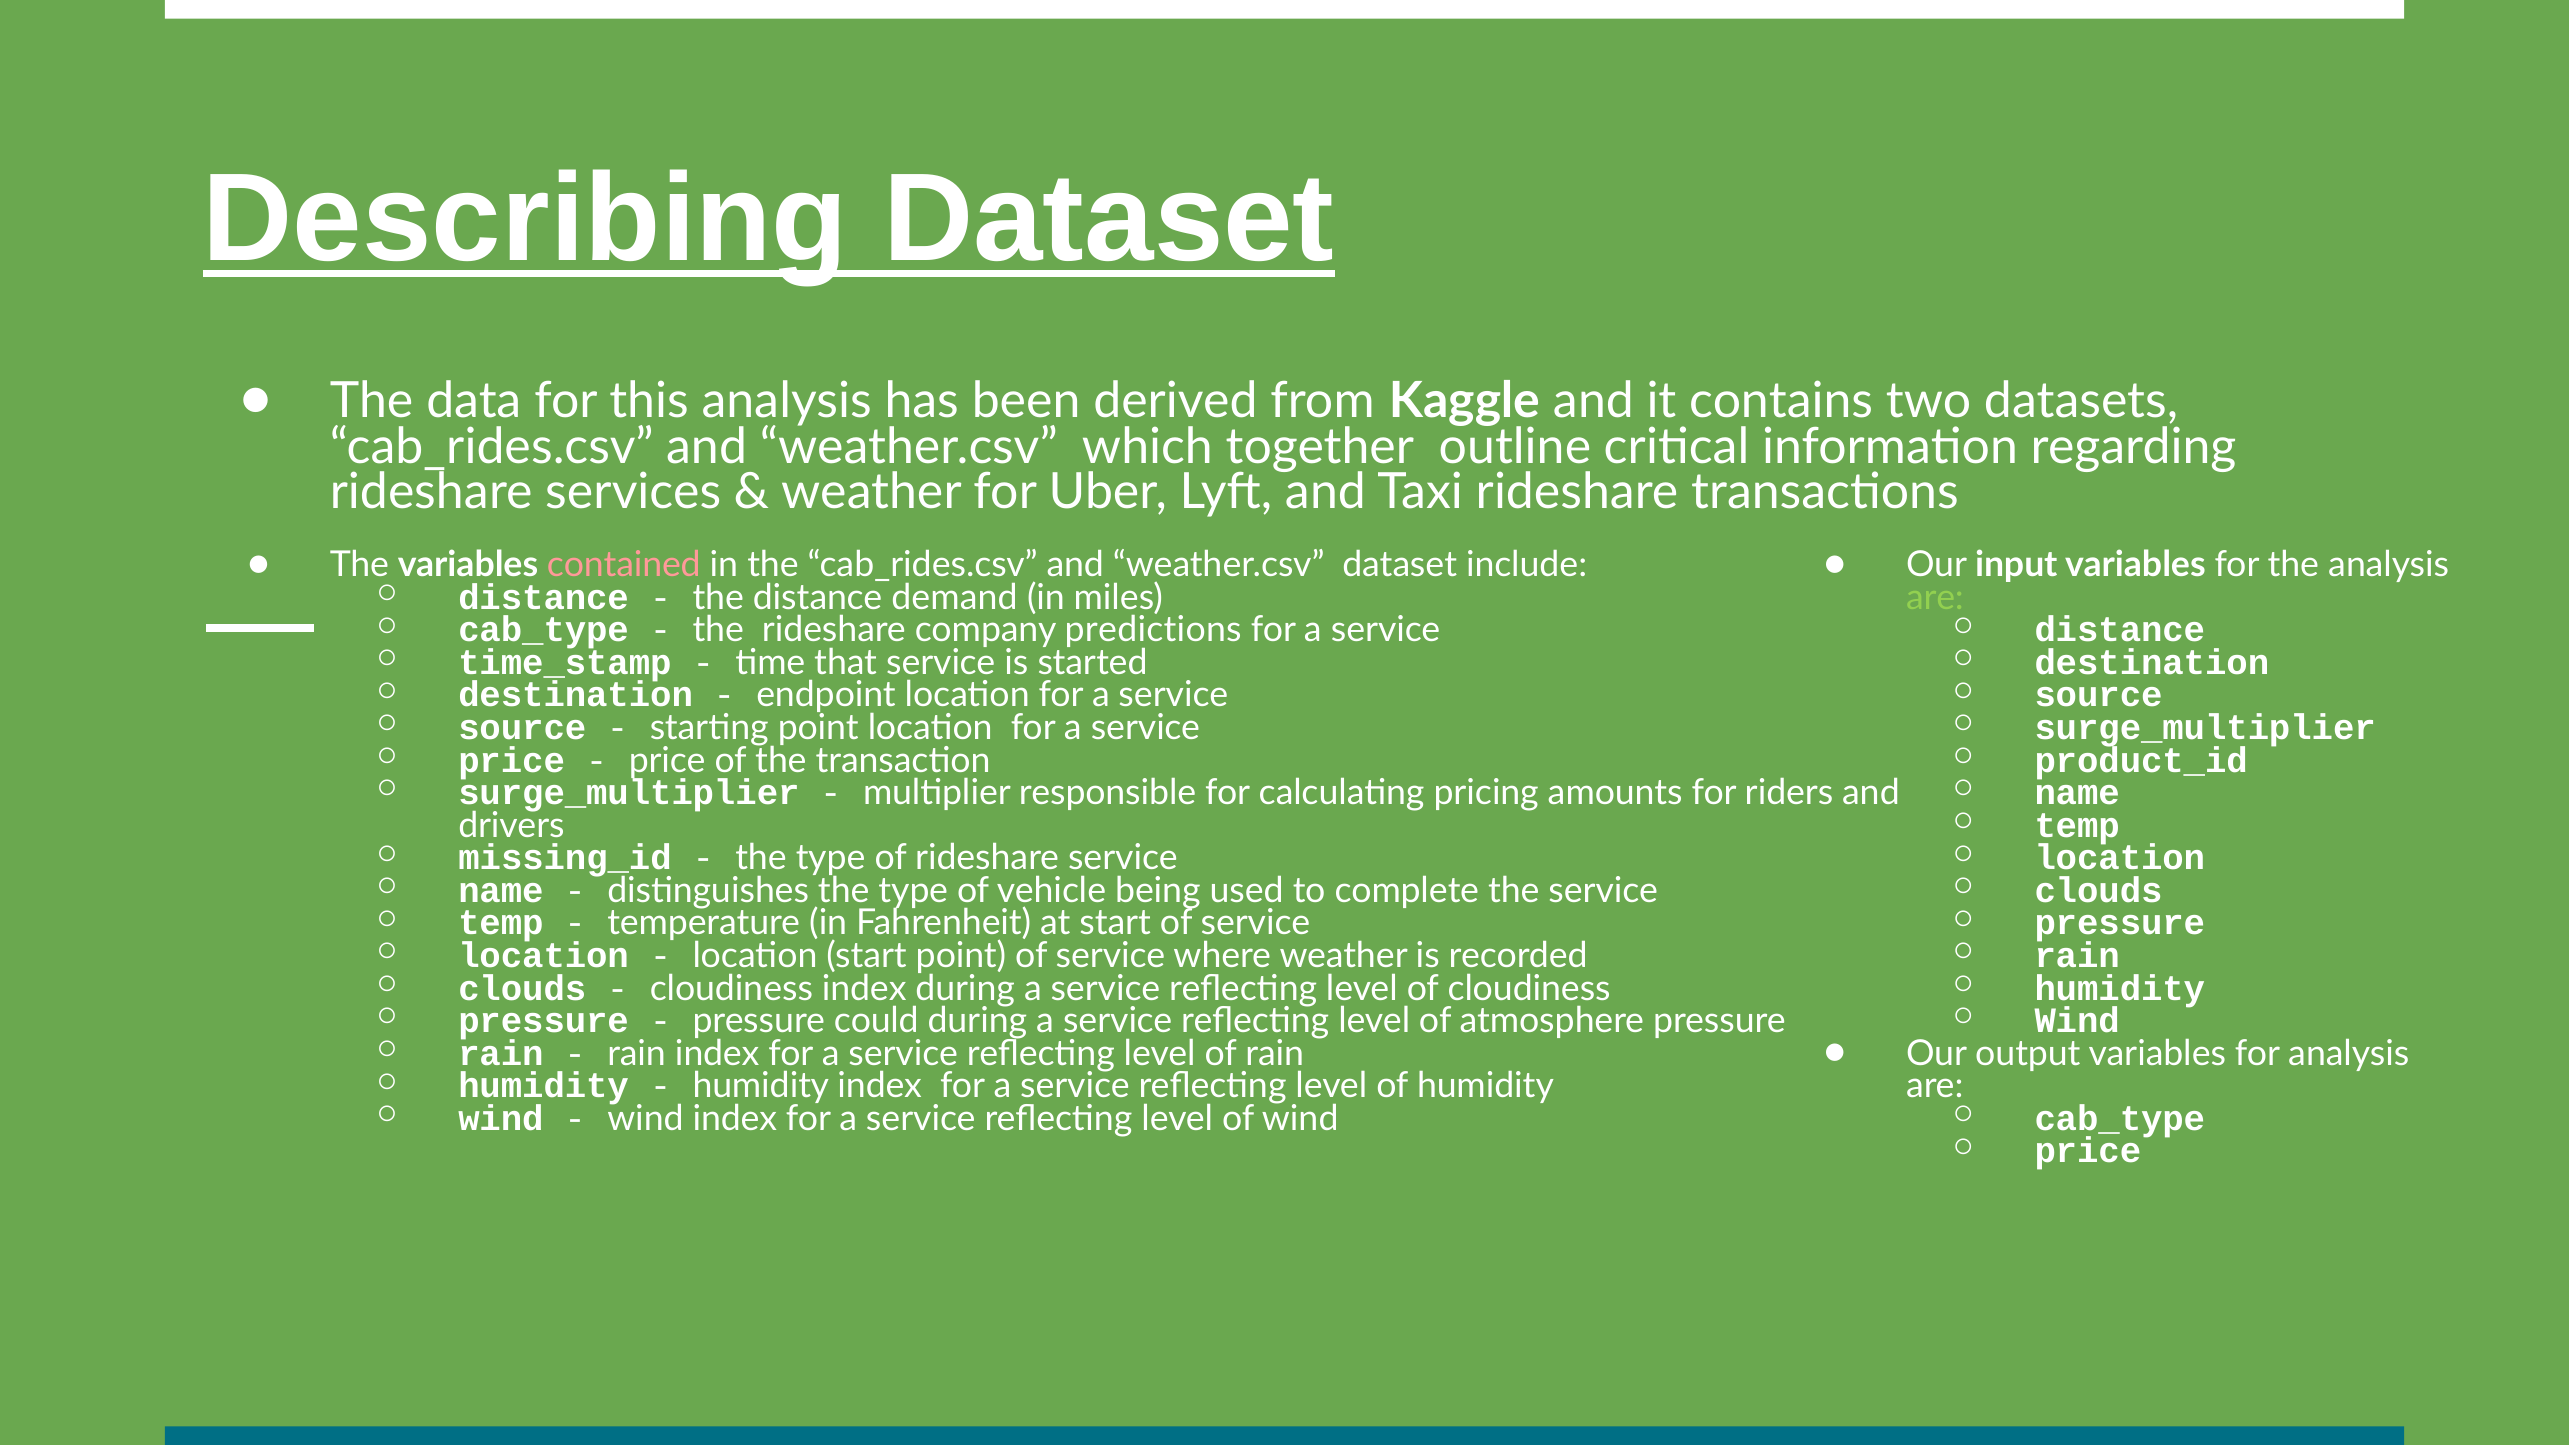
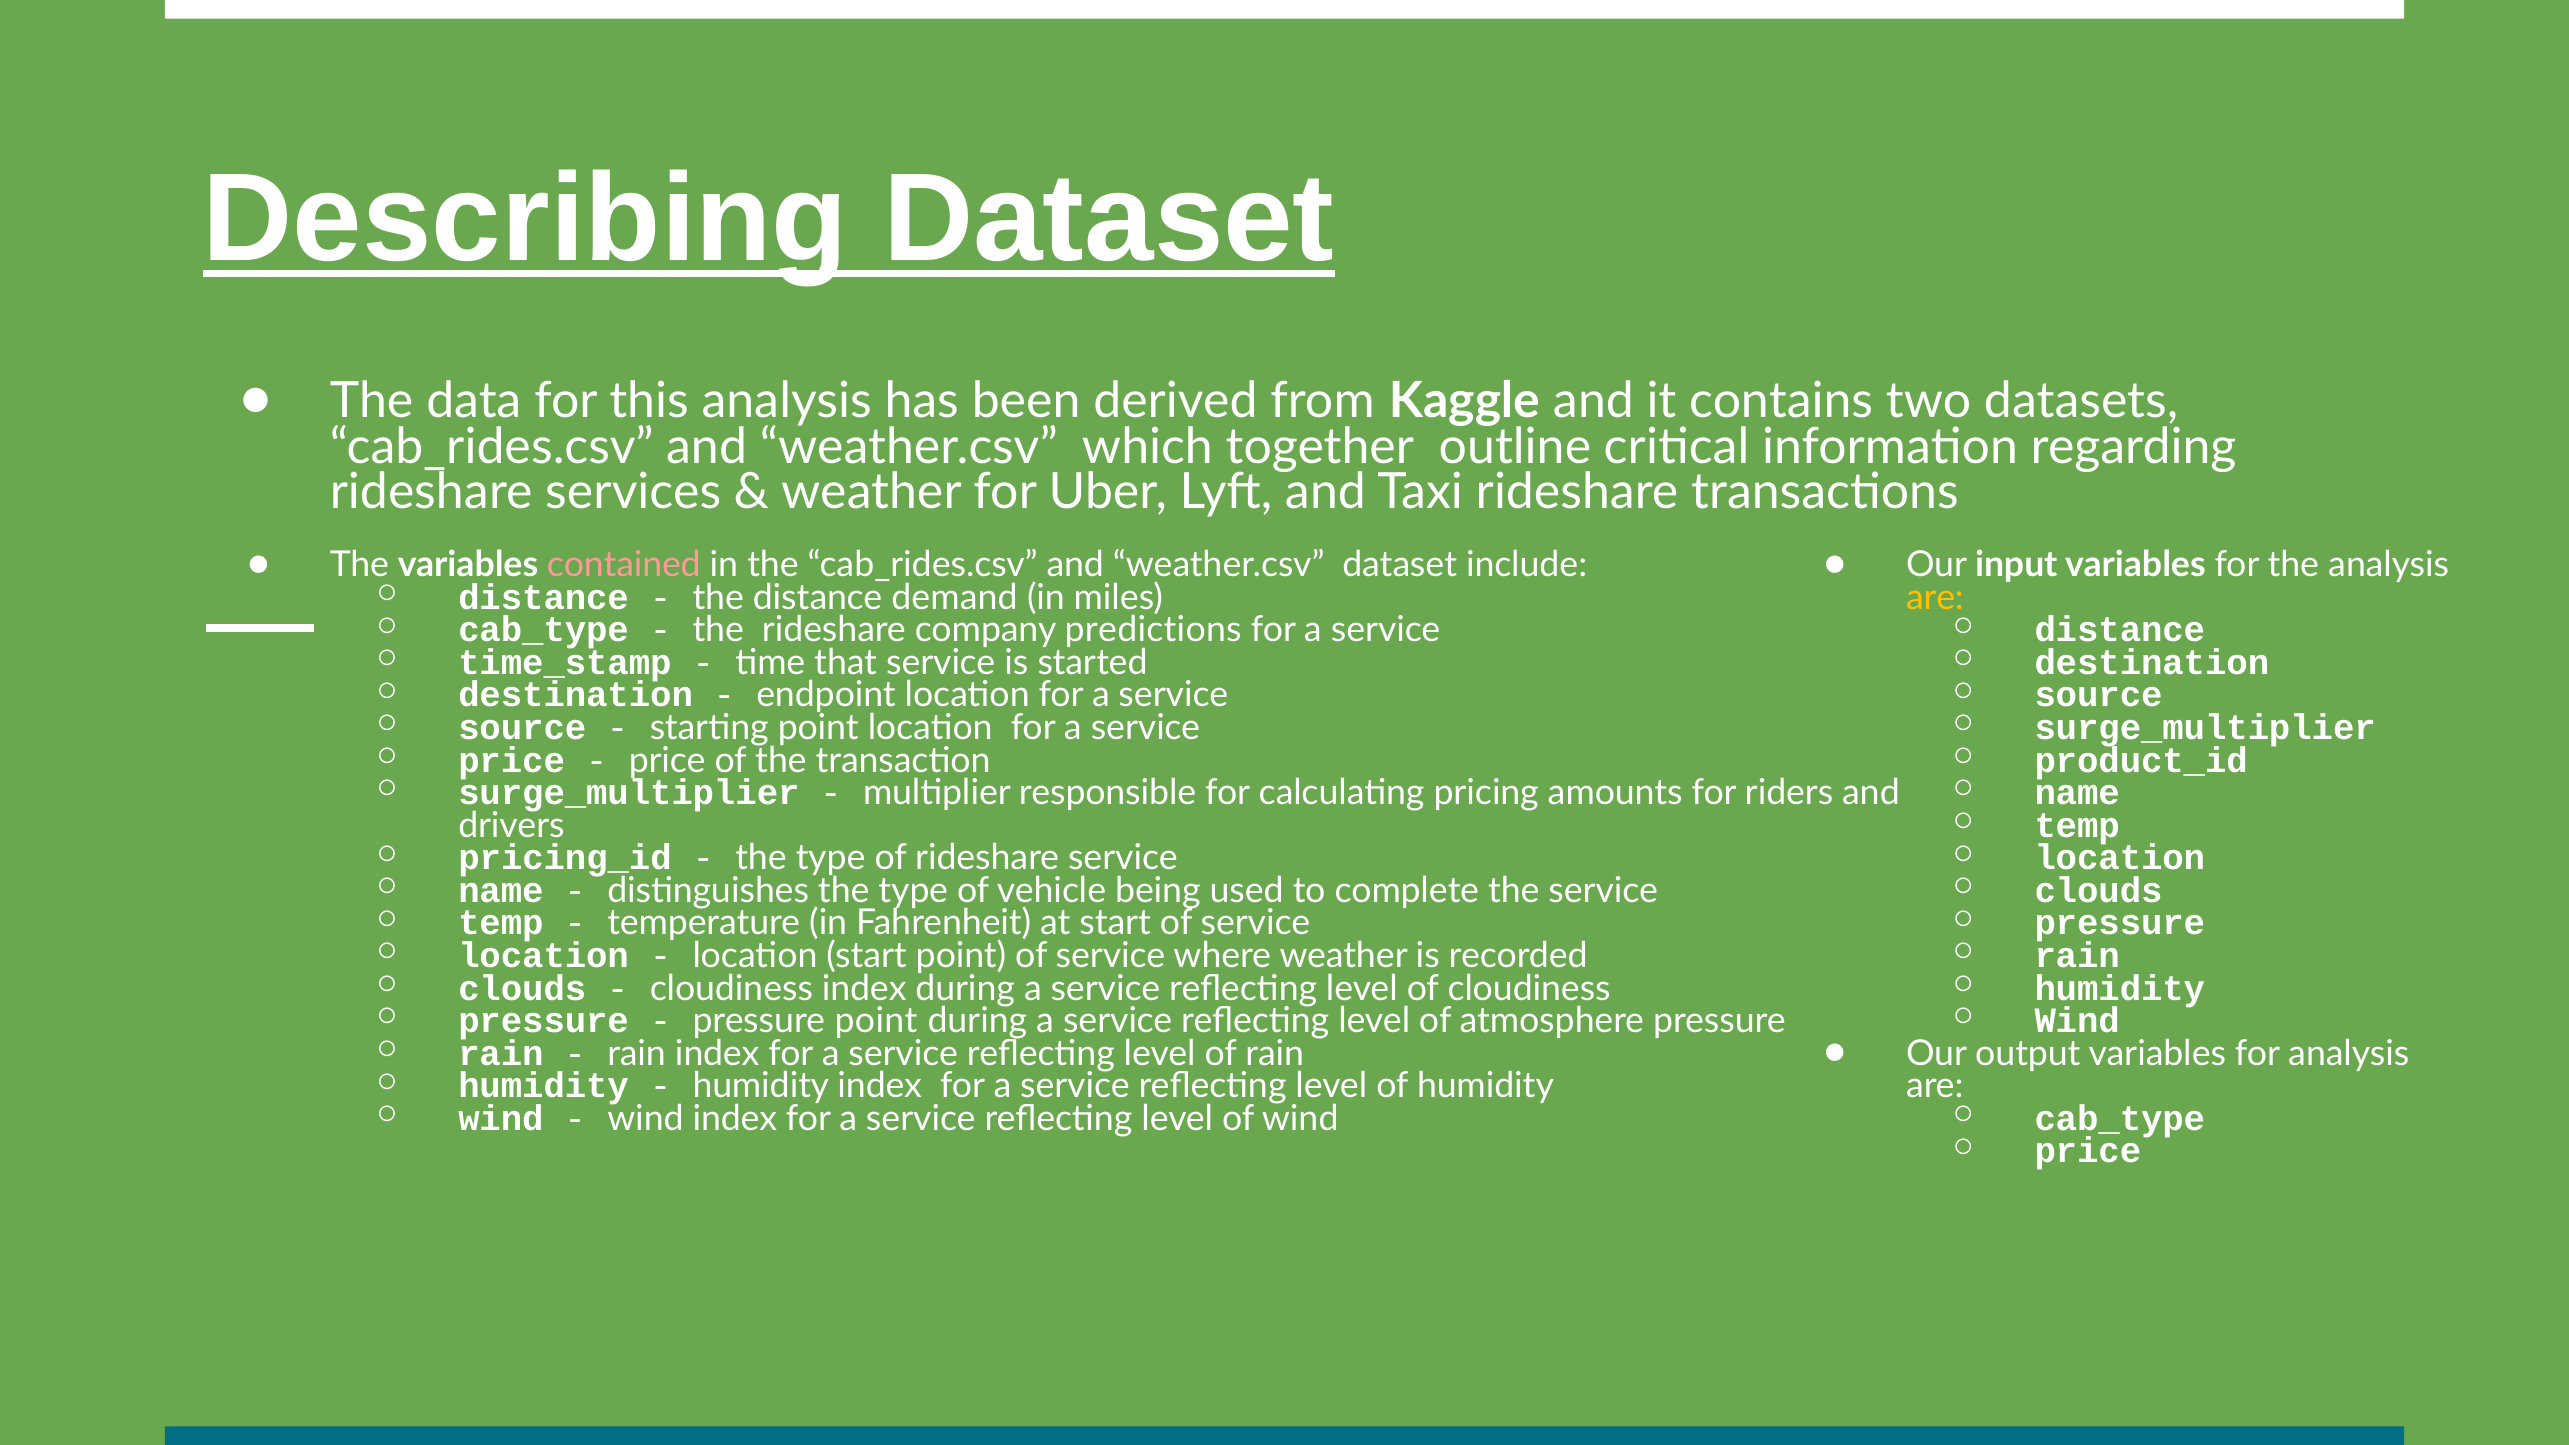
are at (1935, 597) colour: light green -> yellow
missing_id: missing_id -> pricing_id
pressure could: could -> point
